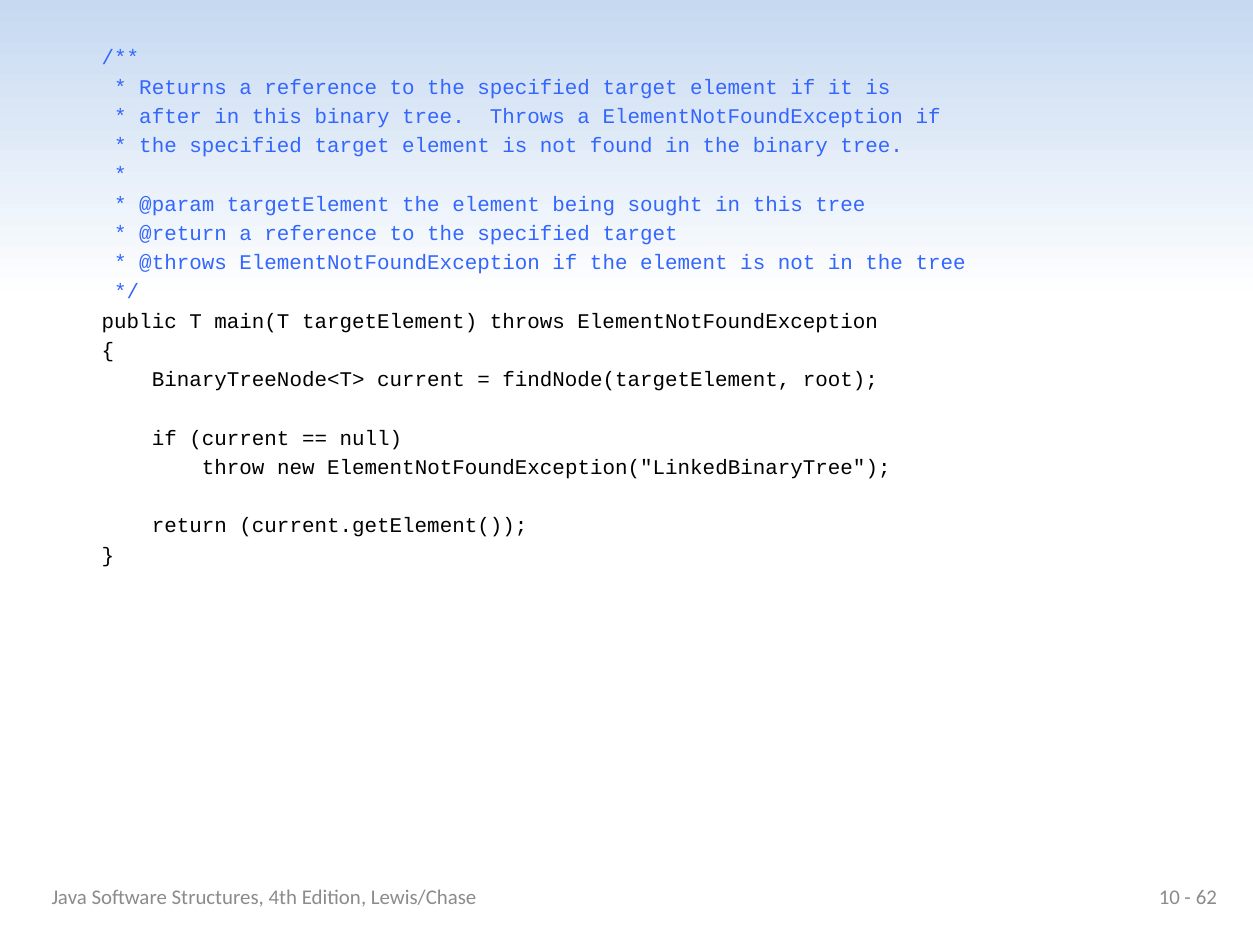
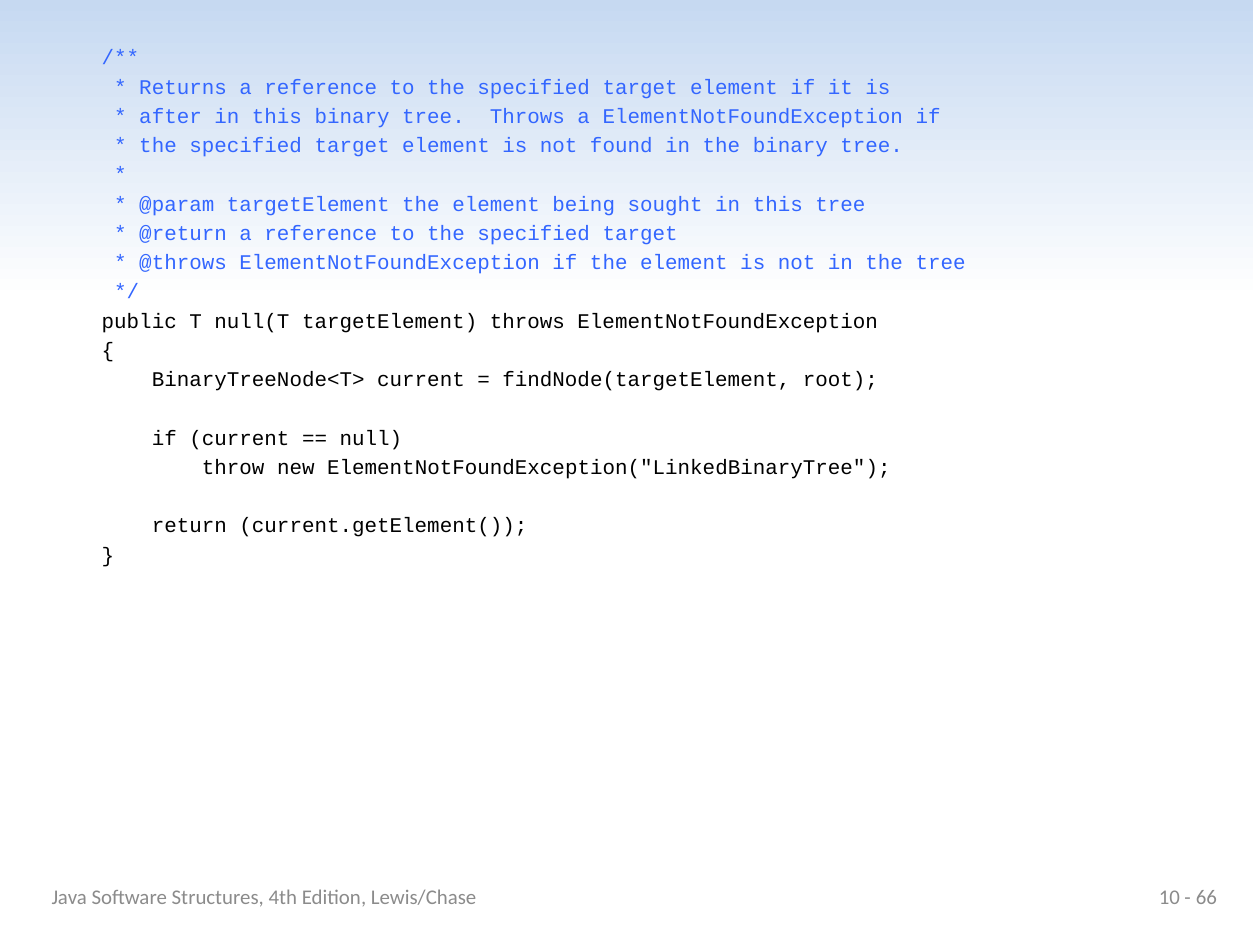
main(T: main(T -> null(T
62: 62 -> 66
